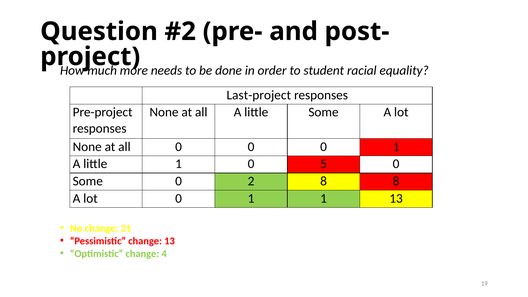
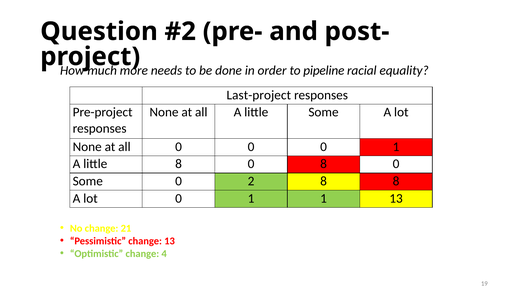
student: student -> pipeline
little 1: 1 -> 8
0 5: 5 -> 8
